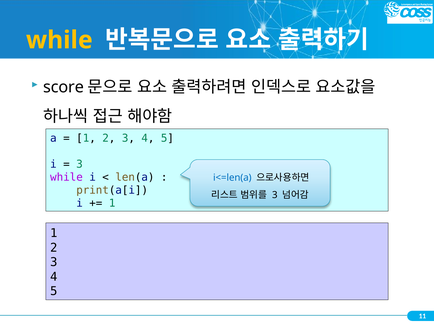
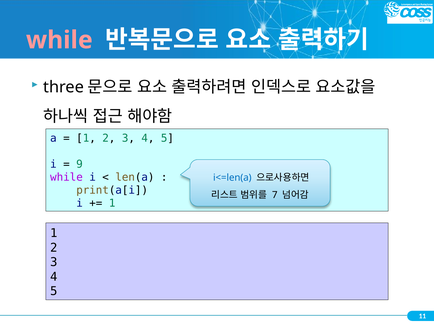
while at (59, 40) colour: yellow -> pink
score: score -> three
3 at (79, 164): 3 -> 9
3 at (275, 195): 3 -> 7
